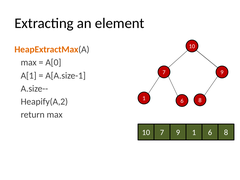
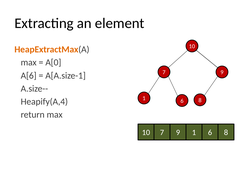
A[1: A[1 -> A[6
Heapify(A,2: Heapify(A,2 -> Heapify(A,4
